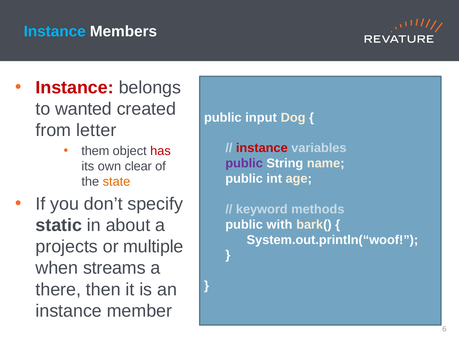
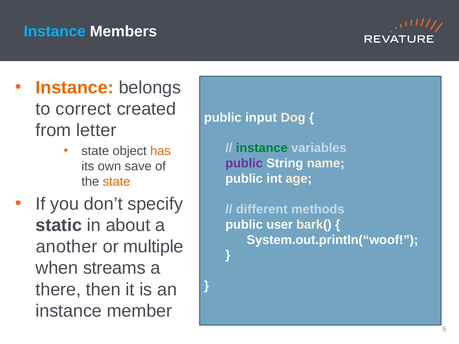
Instance at (75, 88) colour: red -> orange
wanted: wanted -> correct
instance at (262, 148) colour: red -> green
them at (95, 151): them -> state
has colour: red -> orange
clear: clear -> save
keyword: keyword -> different
with: with -> user
projects: projects -> another
